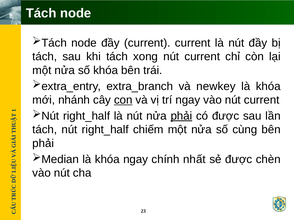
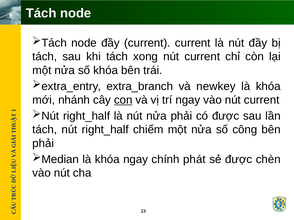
phải at (181, 116) underline: present -> none
cùng: cùng -> công
nhất: nhất -> phát
